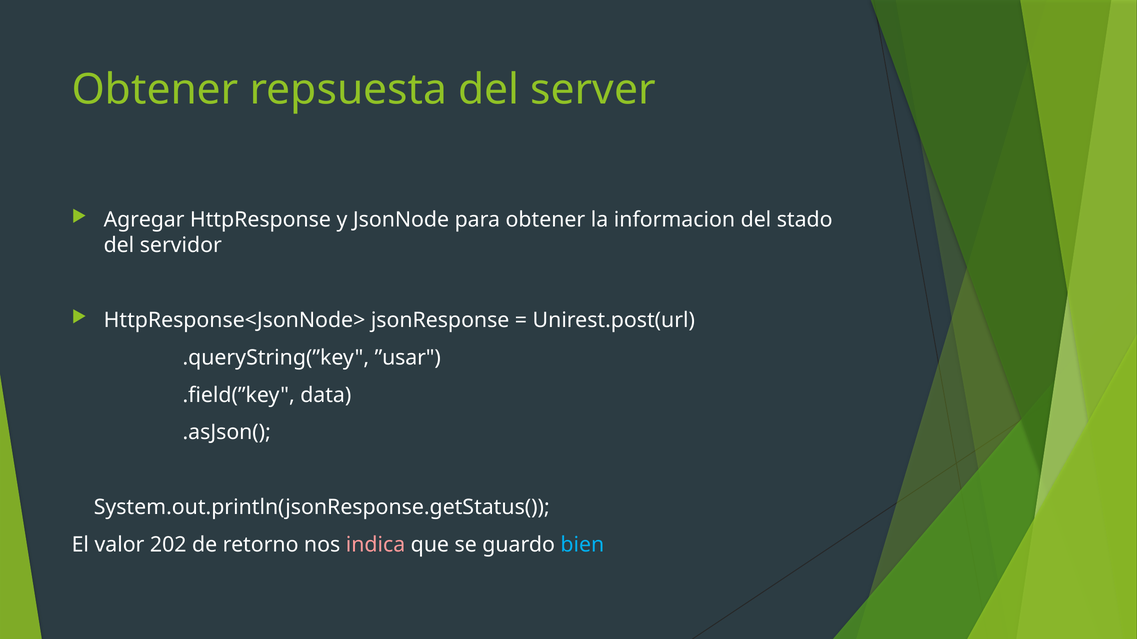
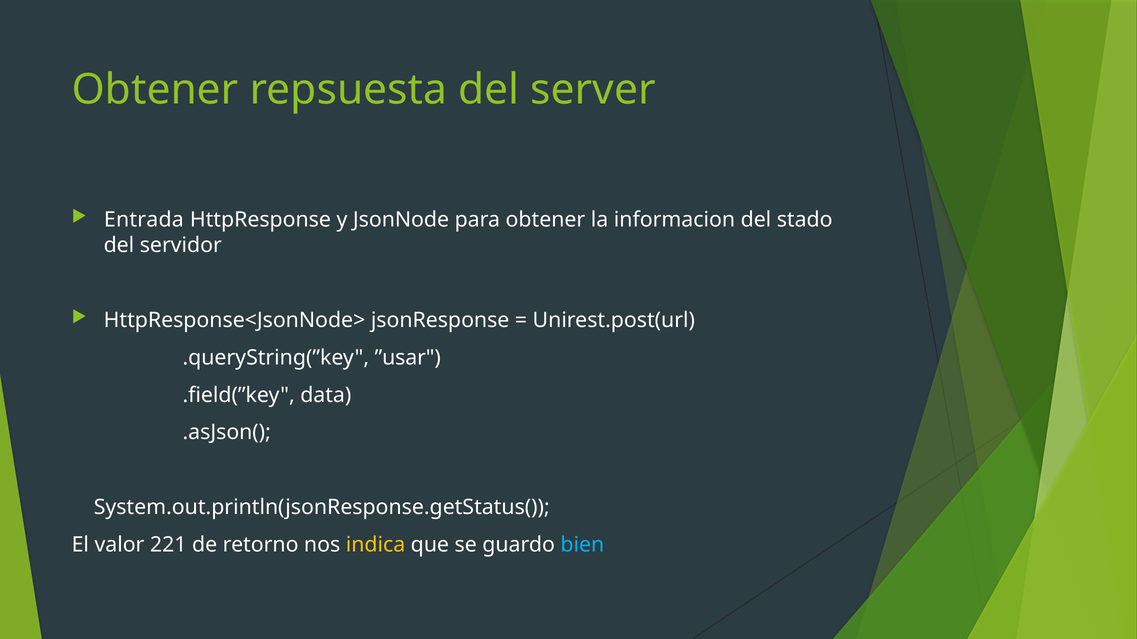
Agregar: Agregar -> Entrada
202: 202 -> 221
indica colour: pink -> yellow
